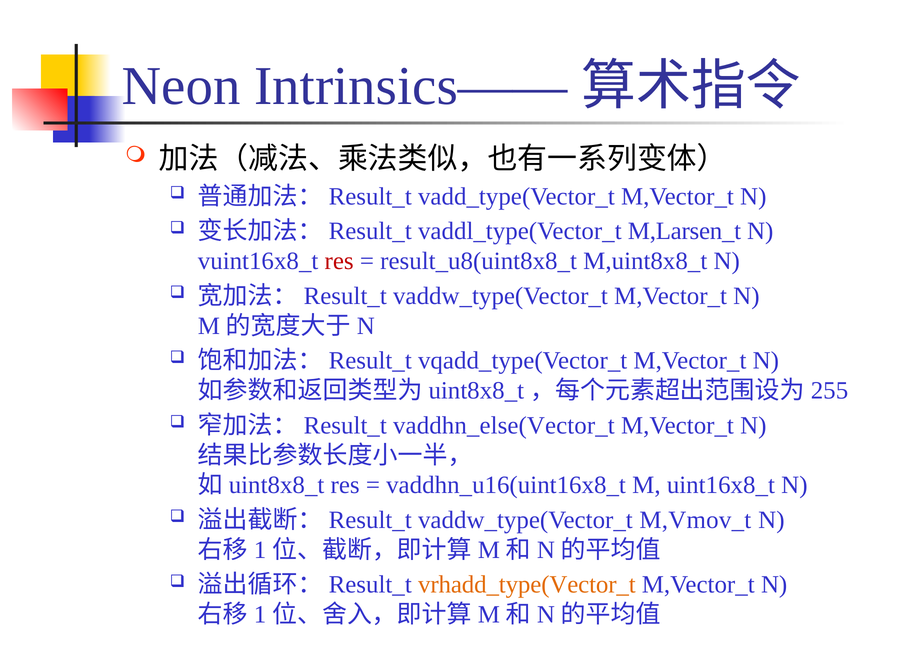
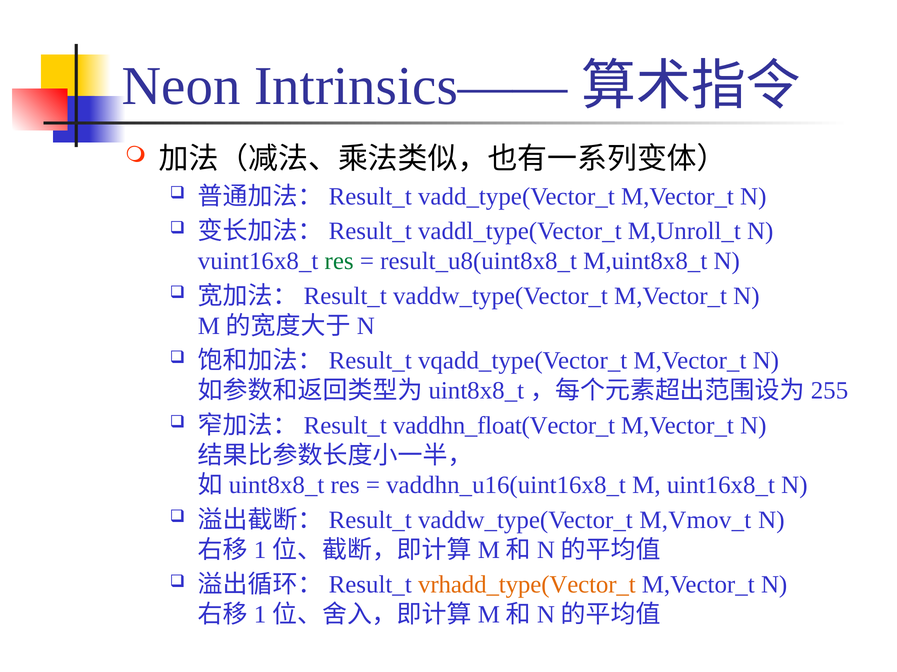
M,Larsen_t: M,Larsen_t -> M,Unroll_t
res at (339, 261) colour: red -> green
vaddhn_else(Vector_t: vaddhn_else(Vector_t -> vaddhn_float(Vector_t
